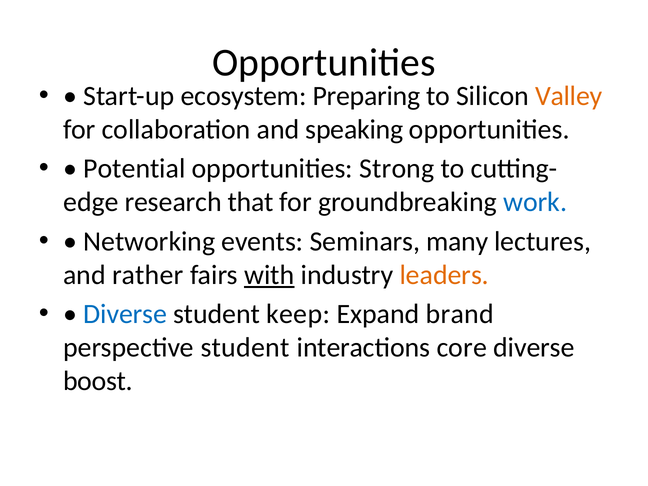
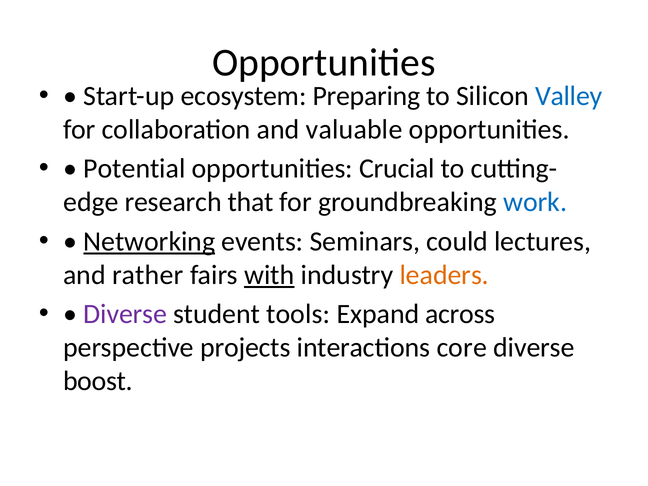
Valley colour: orange -> blue
speaking: speaking -> valuable
Strong: Strong -> Crucial
Networking underline: none -> present
many: many -> could
Diverse at (125, 314) colour: blue -> purple
keep: keep -> tools
brand: brand -> across
perspective student: student -> projects
